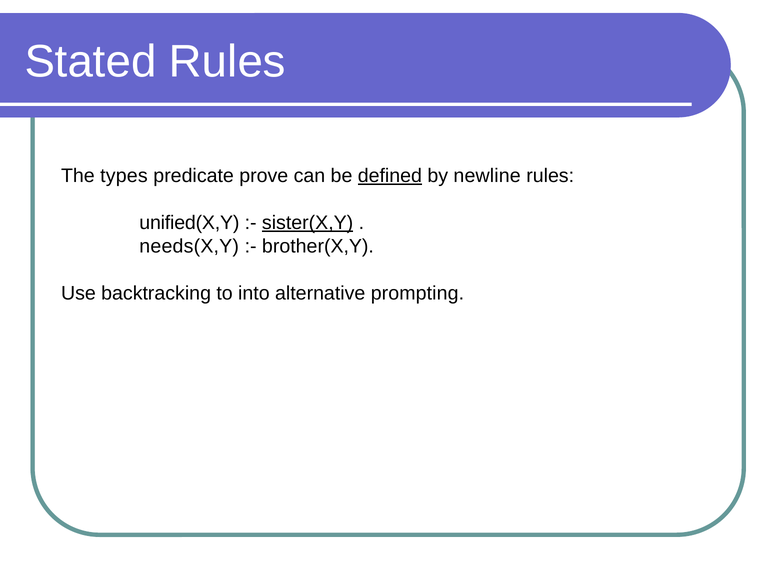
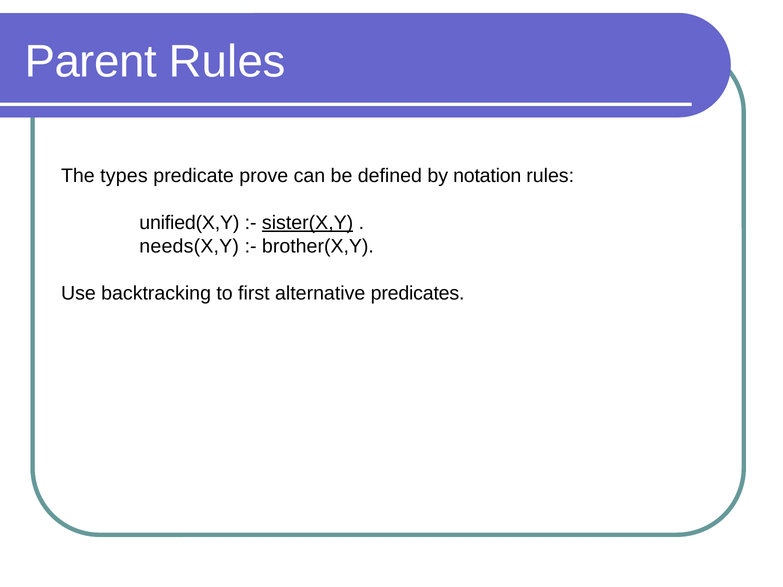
Stated: Stated -> Parent
defined underline: present -> none
newline: newline -> notation
into: into -> first
prompting: prompting -> predicates
